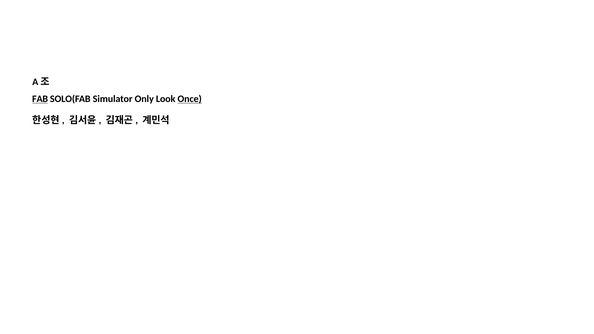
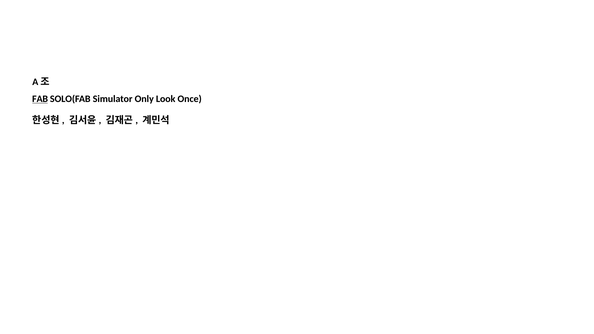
Once underline: present -> none
